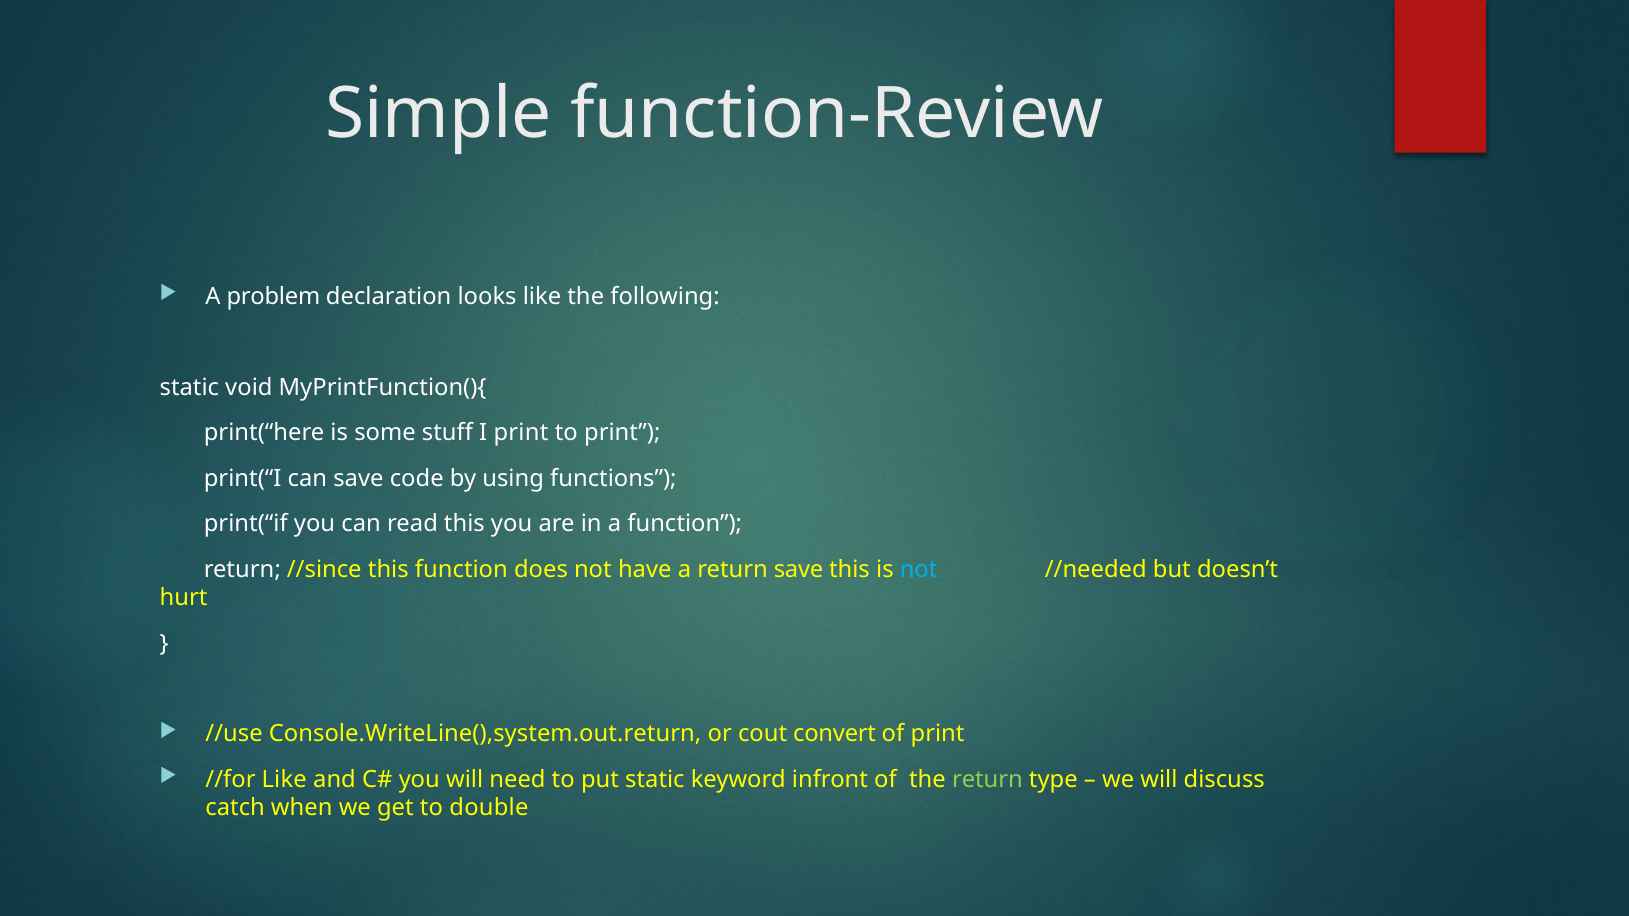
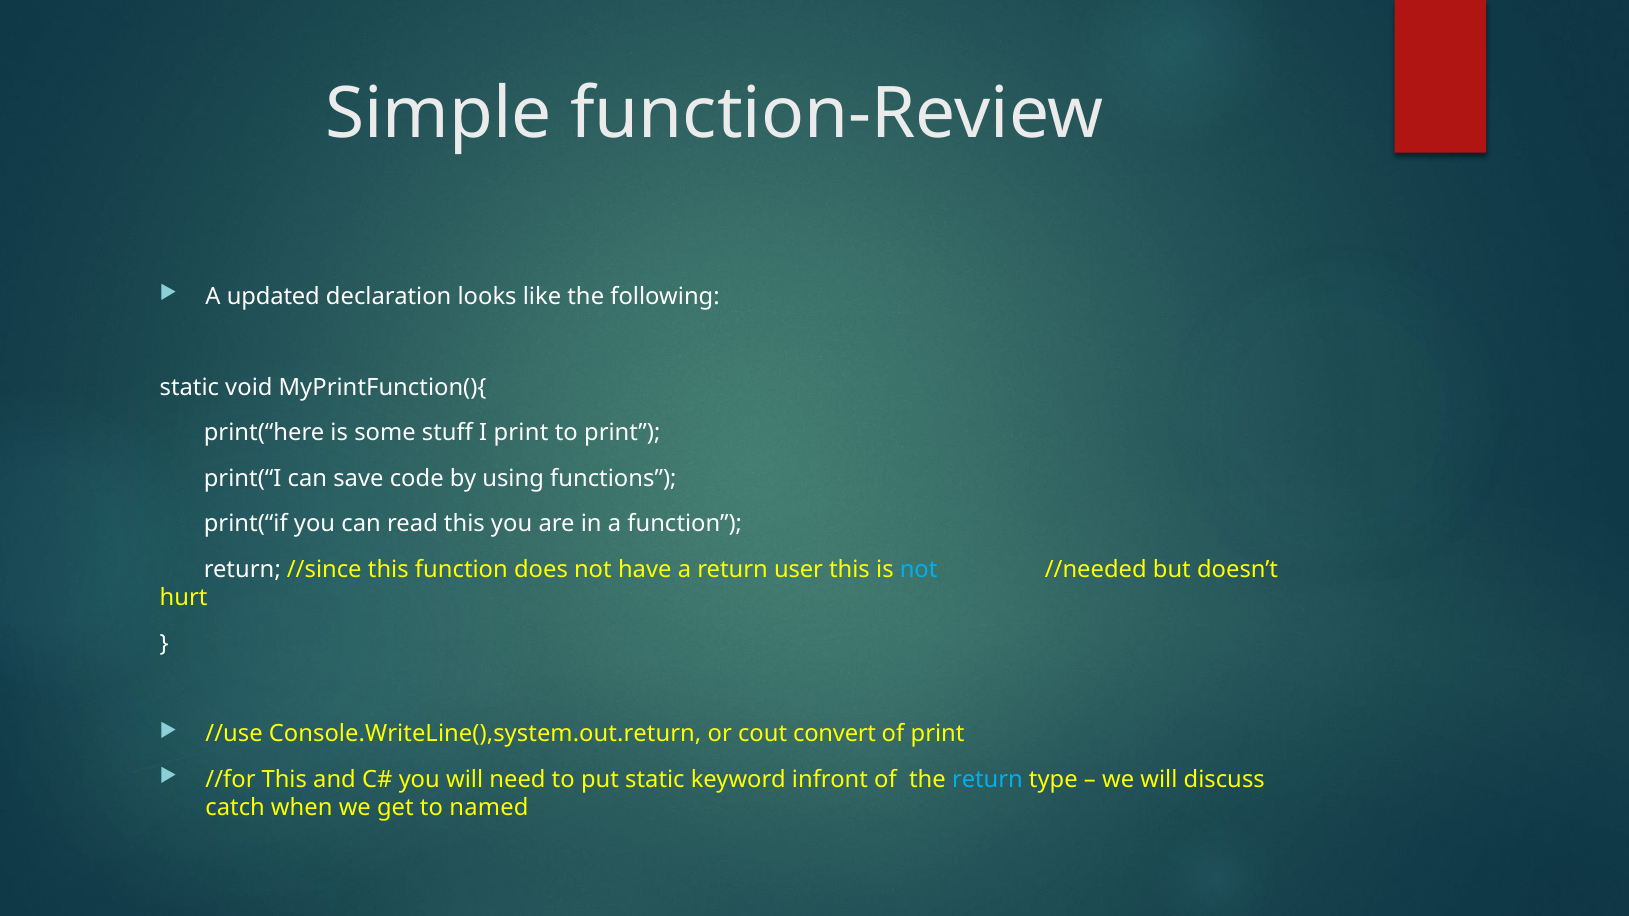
problem: problem -> updated
return save: save -> user
//for Like: Like -> This
return at (987, 780) colour: light green -> light blue
double: double -> named
